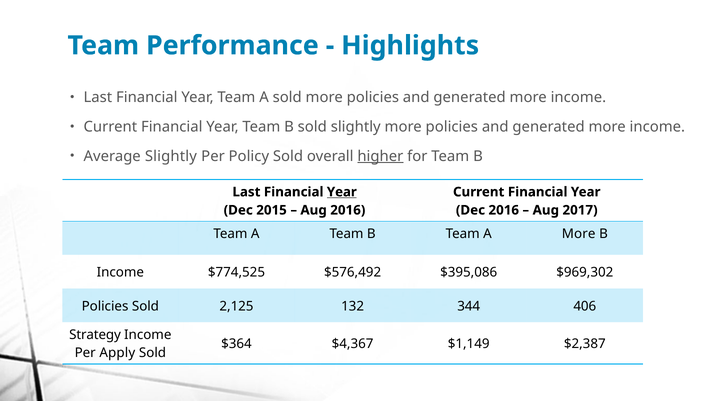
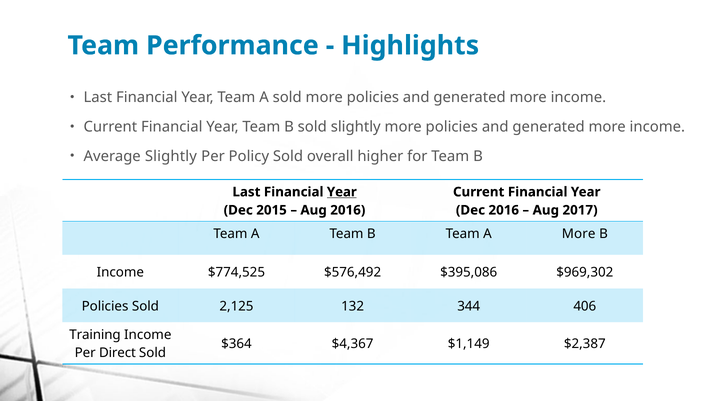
higher underline: present -> none
Strategy: Strategy -> Training
Apply: Apply -> Direct
